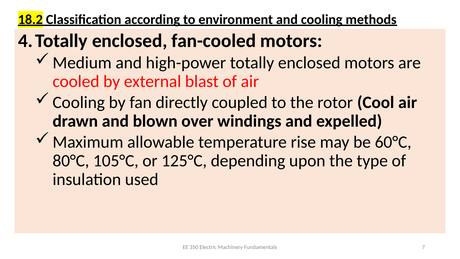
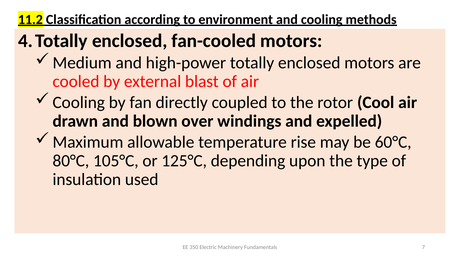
18.2: 18.2 -> 11.2
